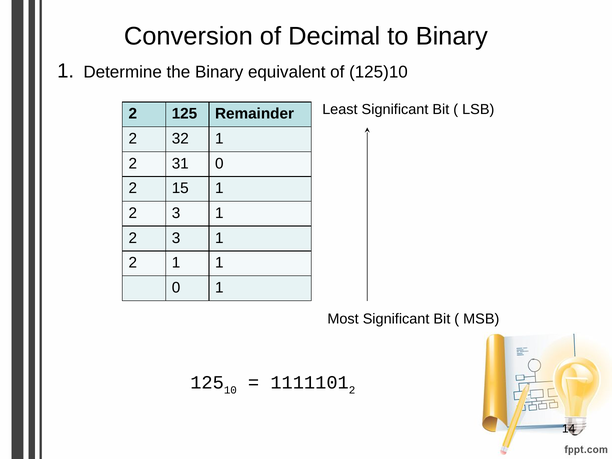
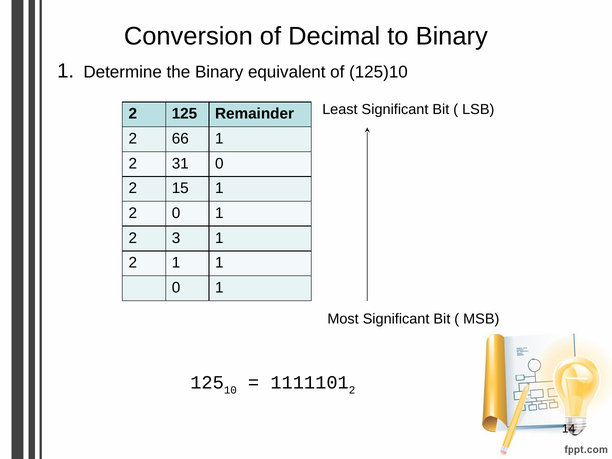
32: 32 -> 66
3 at (176, 213): 3 -> 0
